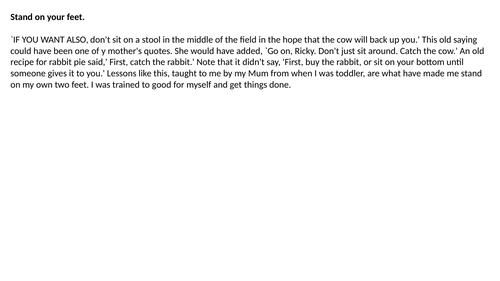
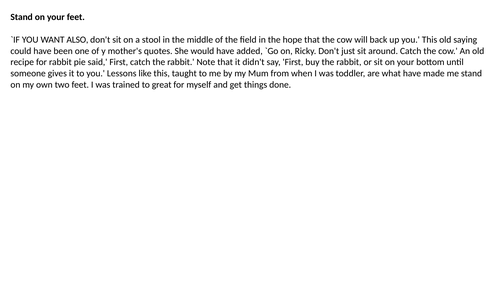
good: good -> great
